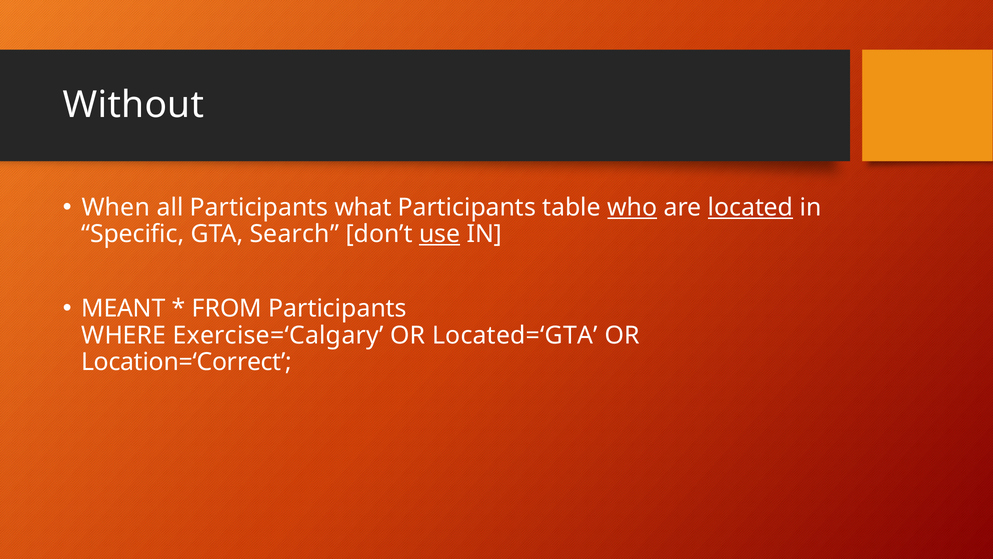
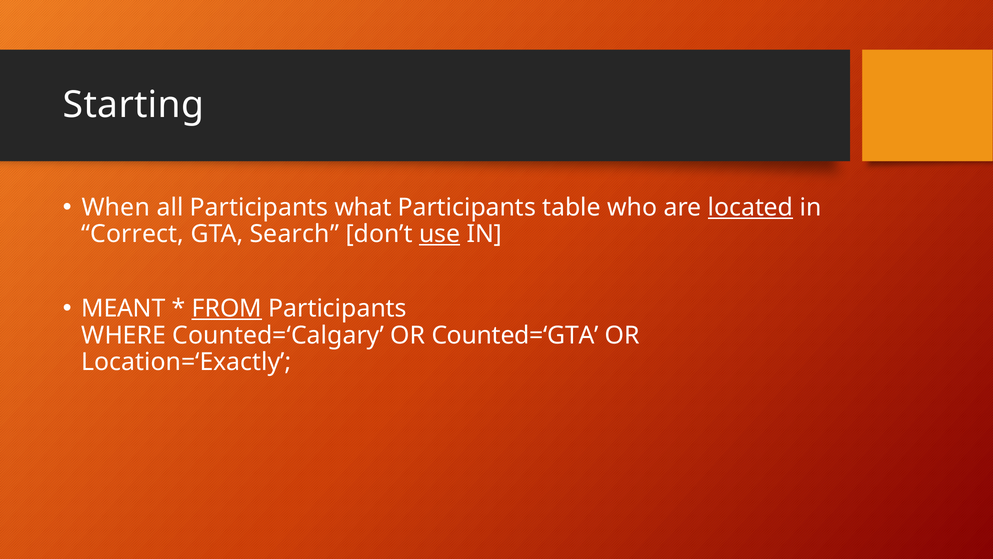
Without: Without -> Starting
who underline: present -> none
Specific: Specific -> Correct
FROM underline: none -> present
Exercise=‘Calgary: Exercise=‘Calgary -> Counted=‘Calgary
Located=‘GTA: Located=‘GTA -> Counted=‘GTA
Location=‘Correct: Location=‘Correct -> Location=‘Exactly
